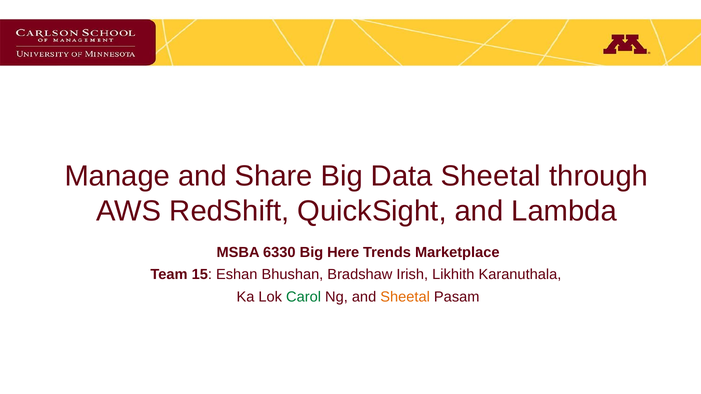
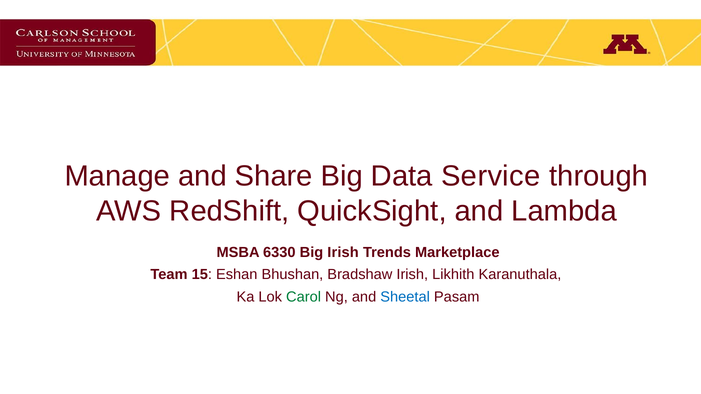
Data Sheetal: Sheetal -> Service
Big Here: Here -> Irish
Sheetal at (405, 297) colour: orange -> blue
